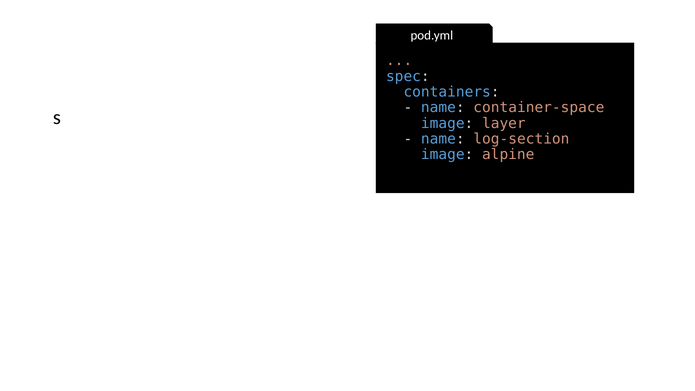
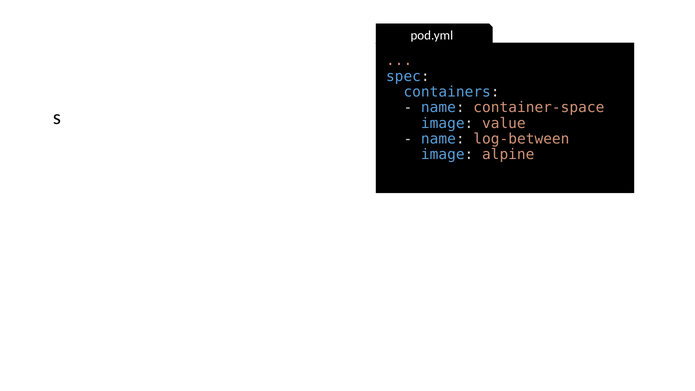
layer: layer -> value
log-section: log-section -> log-between
